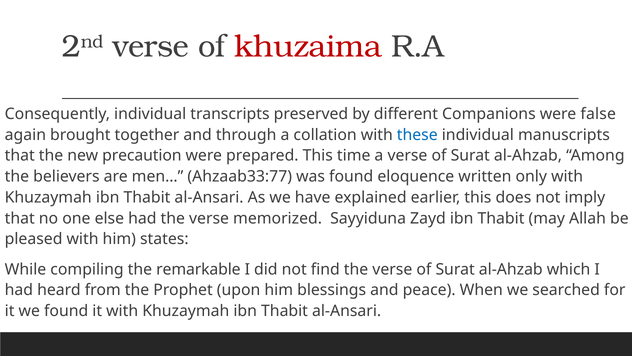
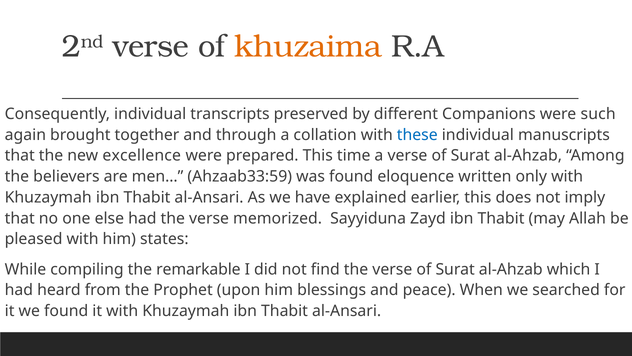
khuzaima colour: red -> orange
false: false -> such
precaution: precaution -> excellence
Ahzaab33:77: Ahzaab33:77 -> Ahzaab33:59
